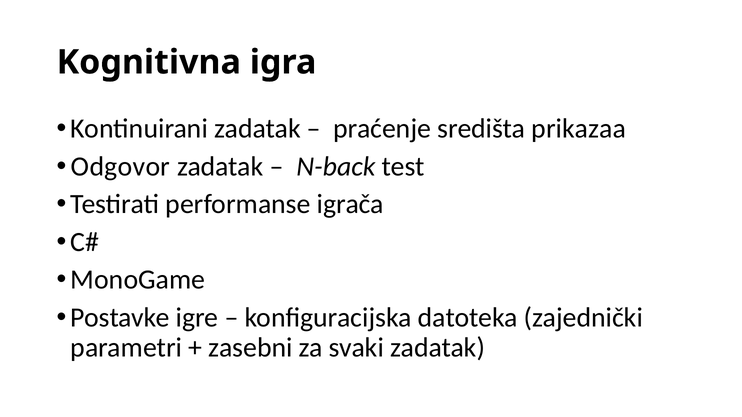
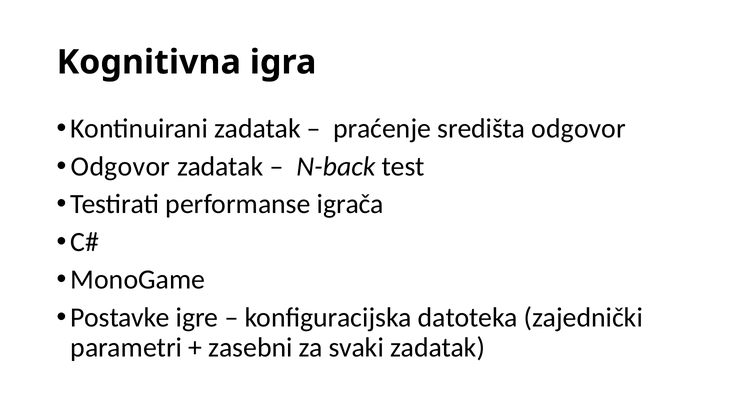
središta prikazaa: prikazaa -> odgovor
